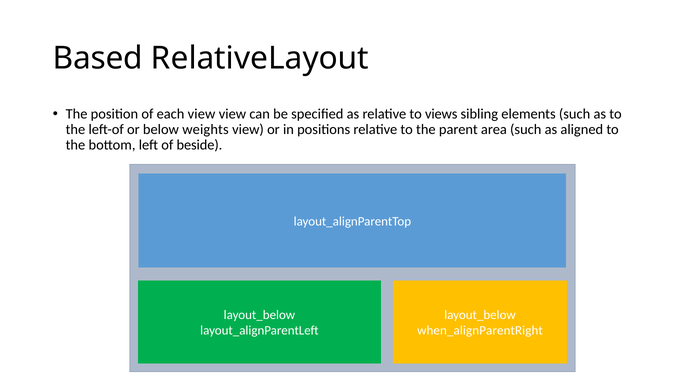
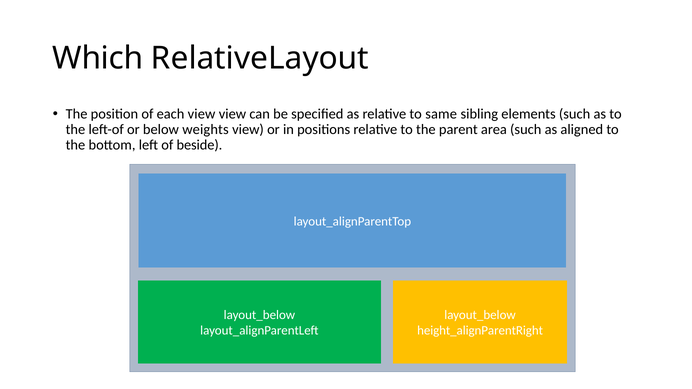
Based: Based -> Which
views: views -> same
when_alignParentRight: when_alignParentRight -> height_alignParentRight
